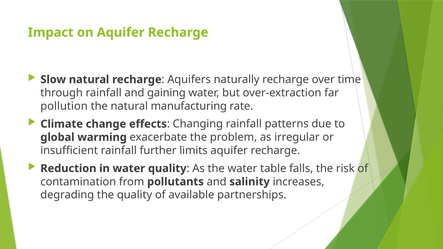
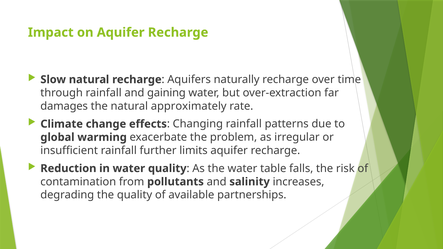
pollution: pollution -> damages
manufacturing: manufacturing -> approximately
